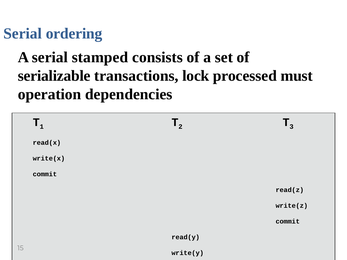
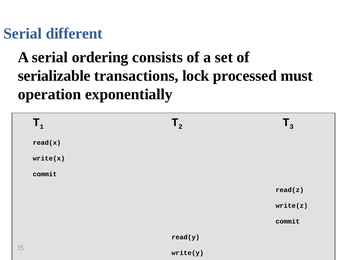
ordering: ordering -> different
stamped: stamped -> ordering
dependencies: dependencies -> exponentially
